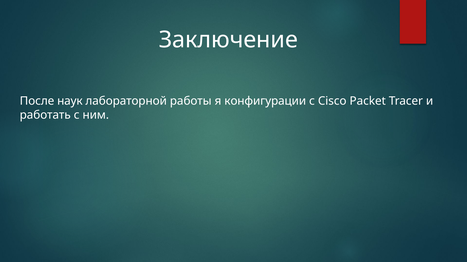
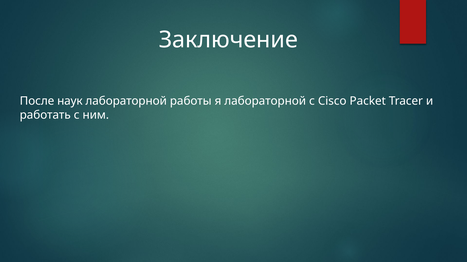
я конфигурации: конфигурации -> лабораторной
